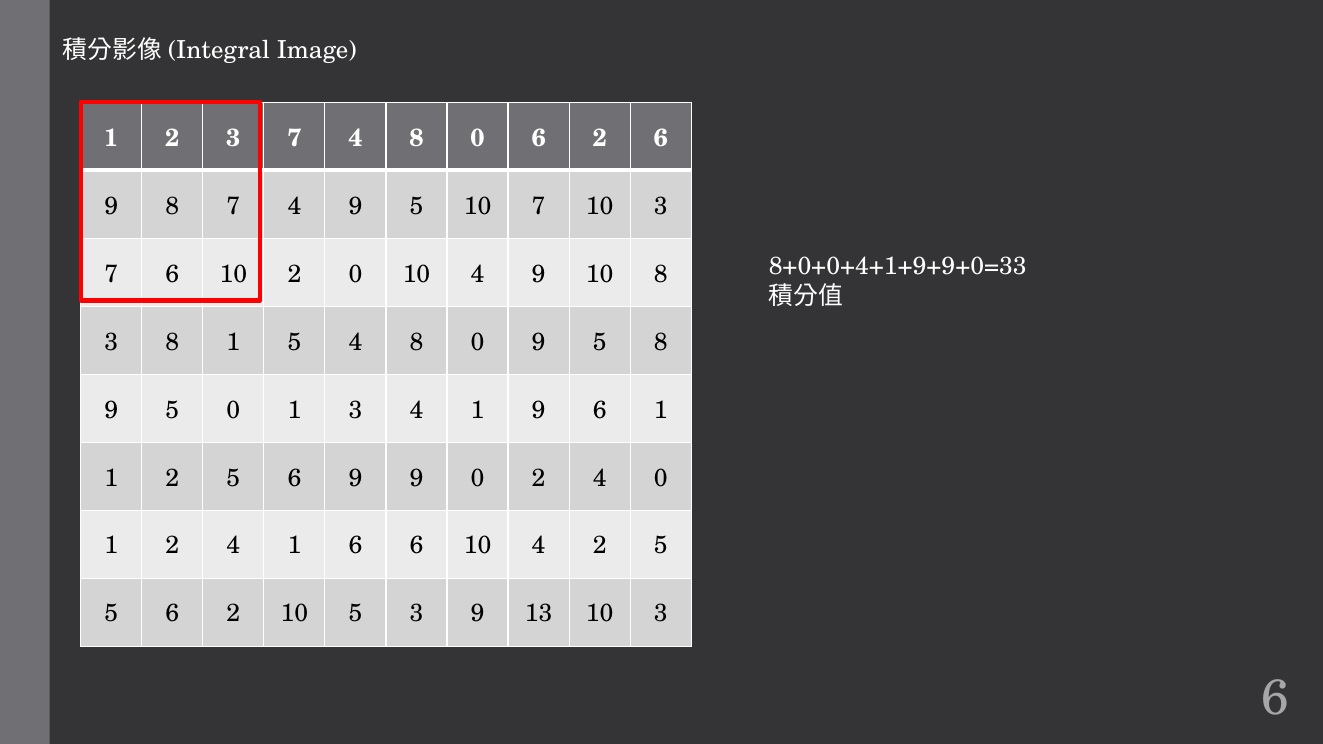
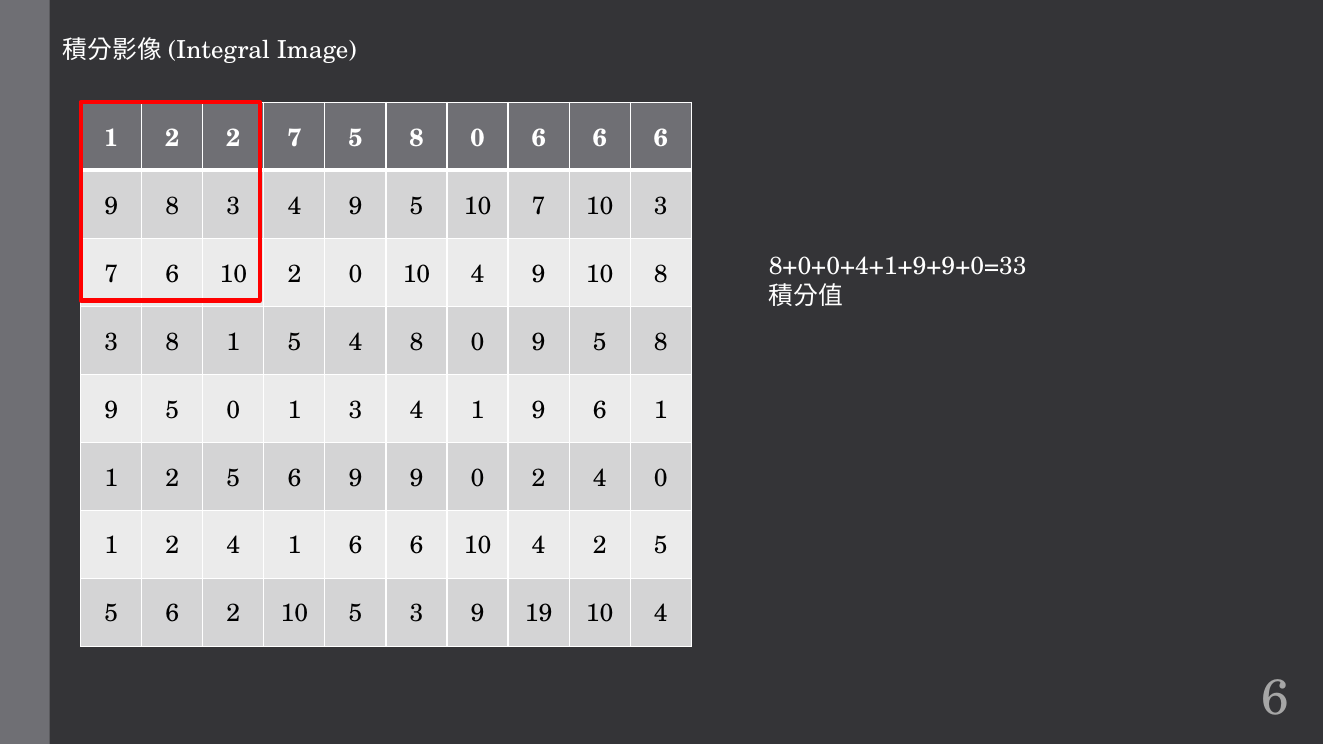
2 3: 3 -> 2
4 at (355, 138): 4 -> 5
0 6 2: 2 -> 6
9 8 7: 7 -> 3
13: 13 -> 19
3 at (661, 614): 3 -> 4
